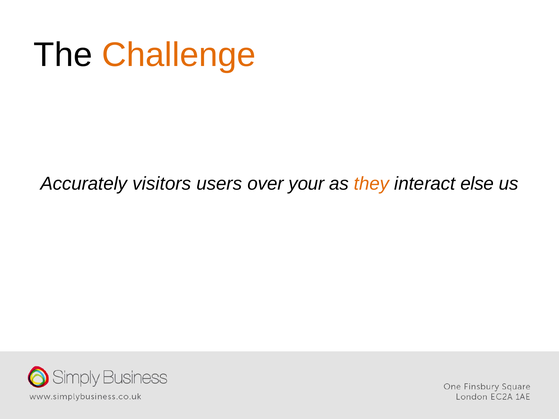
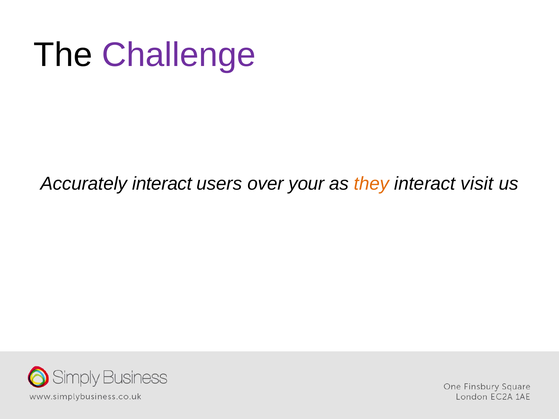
Challenge colour: orange -> purple
Accurately visitors: visitors -> interact
else: else -> visit
